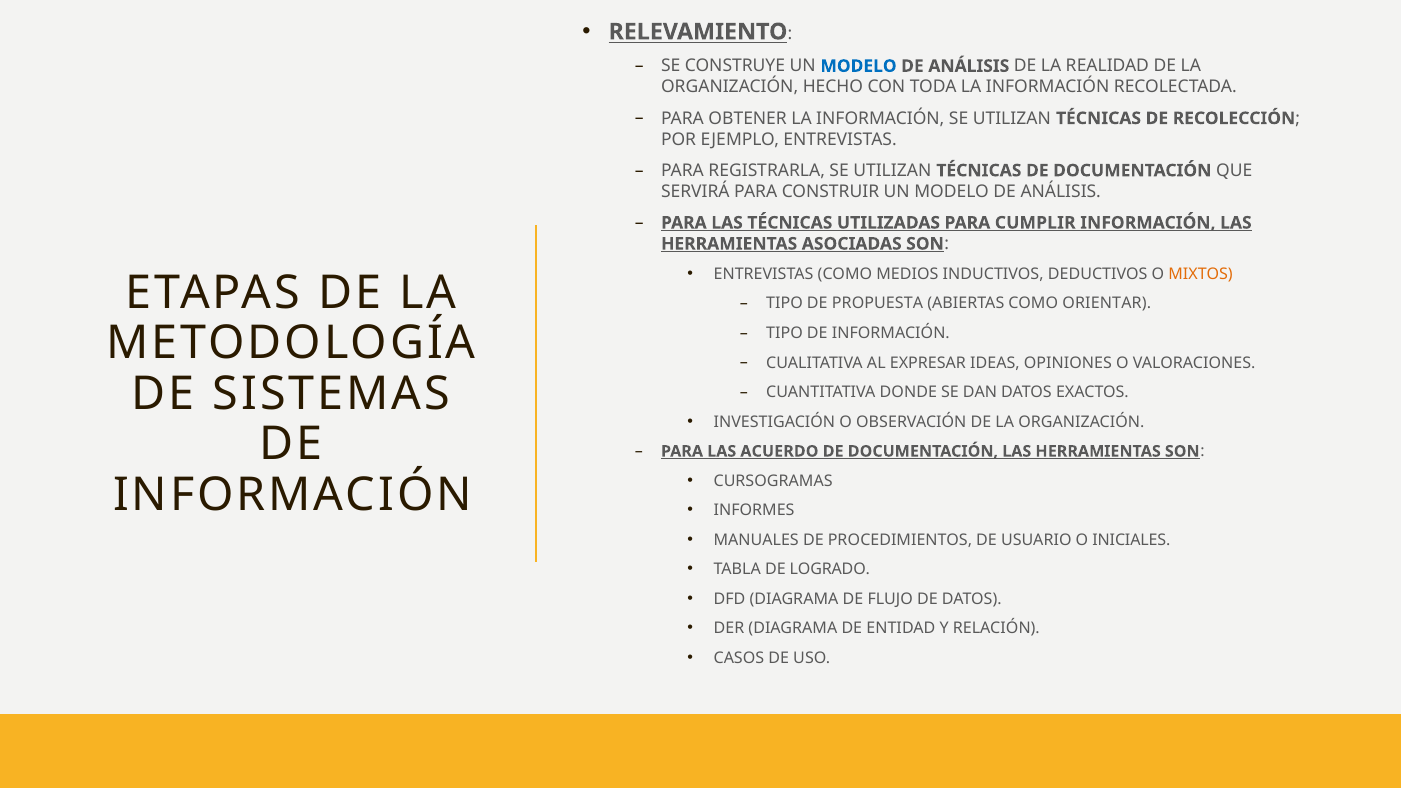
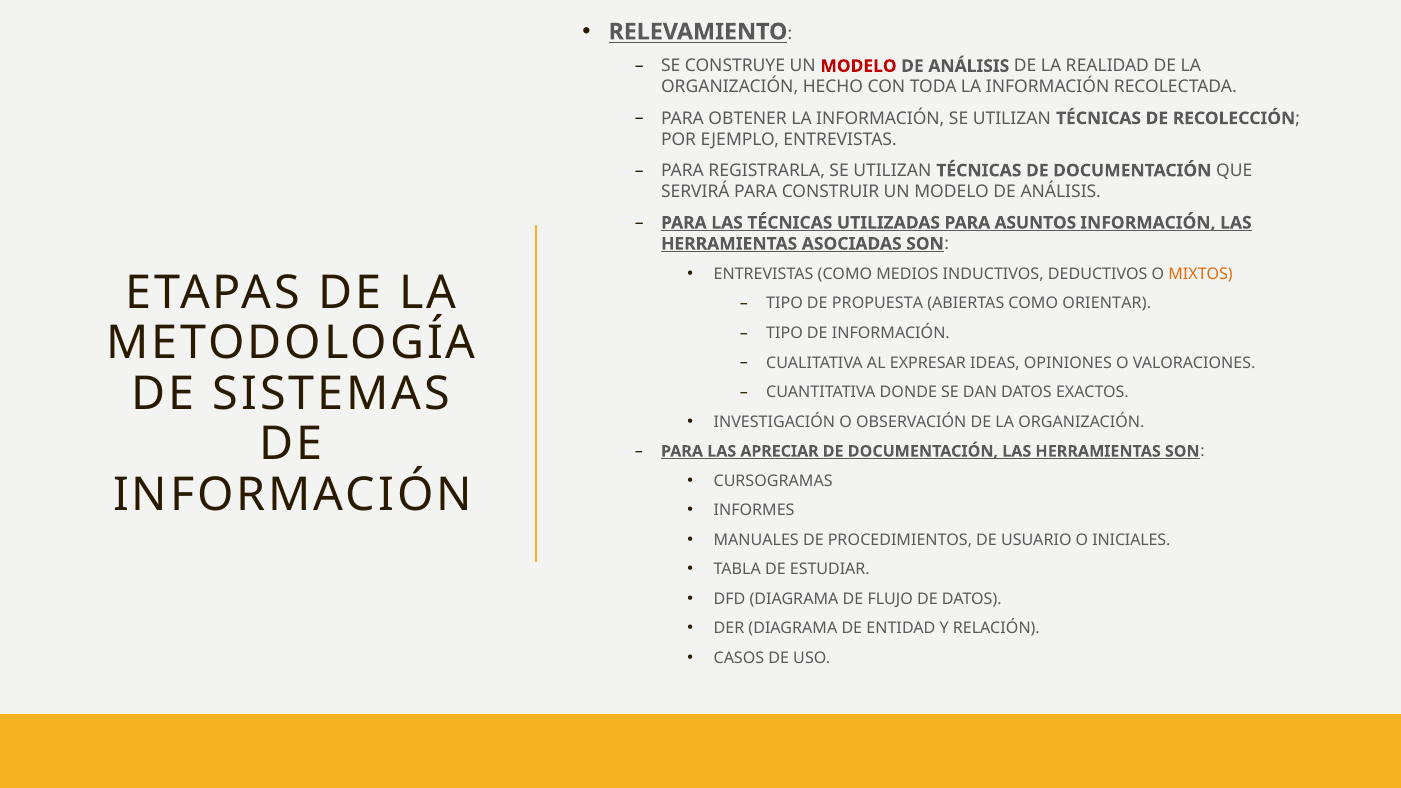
MODELO at (859, 66) colour: blue -> red
CUMPLIR: CUMPLIR -> ASUNTOS
ACUERDO: ACUERDO -> APRECIAR
LOGRADO: LOGRADO -> ESTUDIAR
